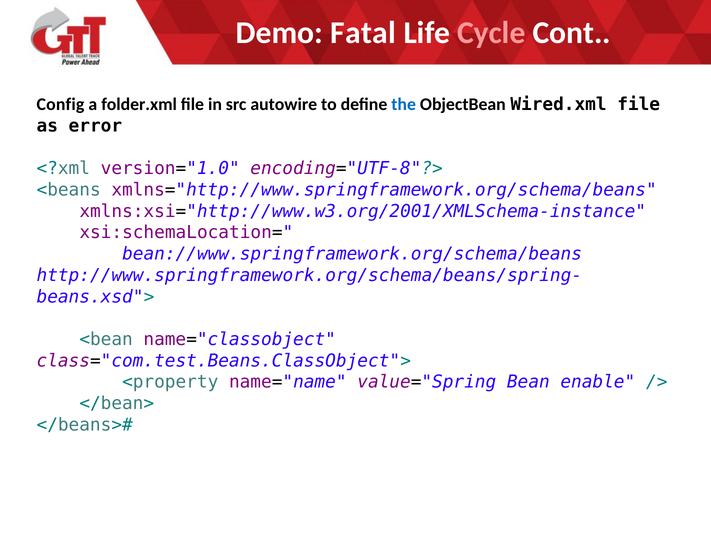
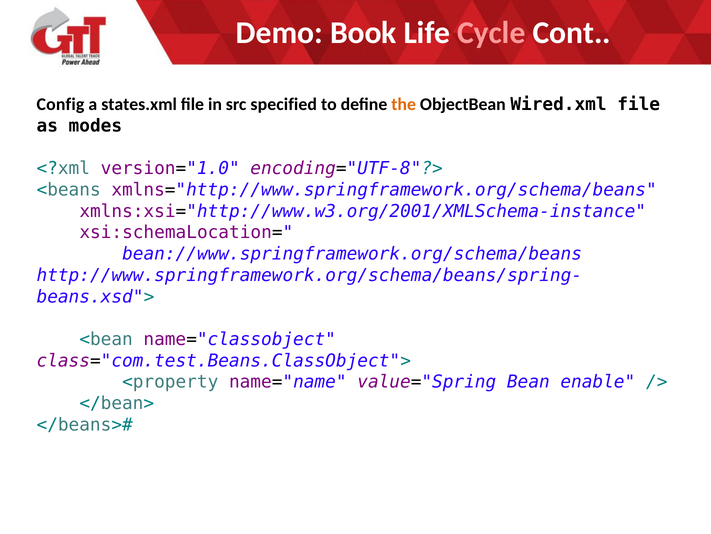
Fatal: Fatal -> Book
folder.xml: folder.xml -> states.xml
autowire: autowire -> specified
the colour: blue -> orange
error: error -> modes
